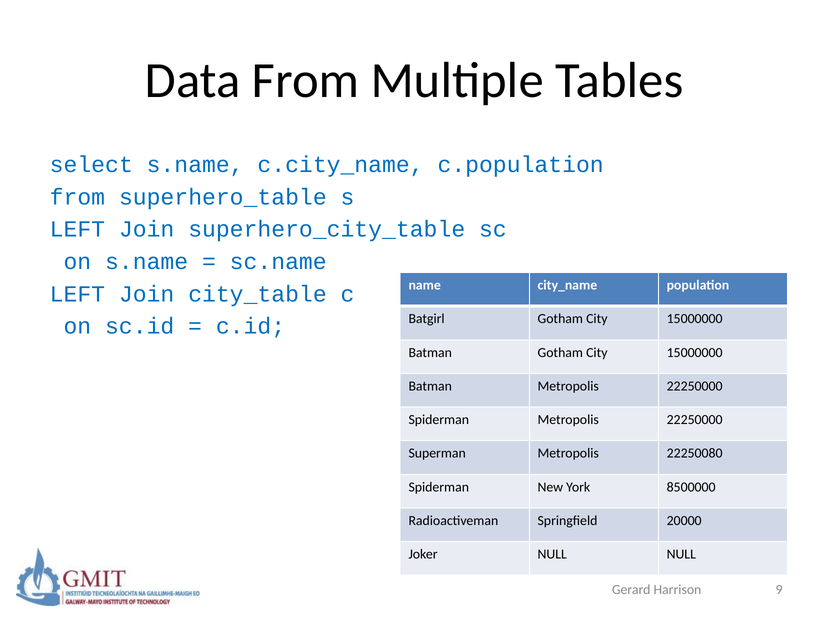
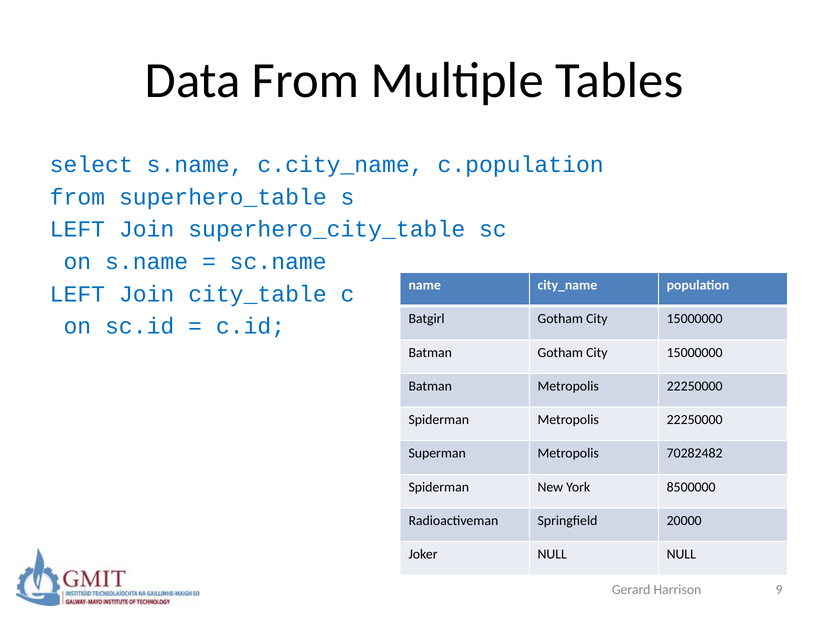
22250080: 22250080 -> 70282482
